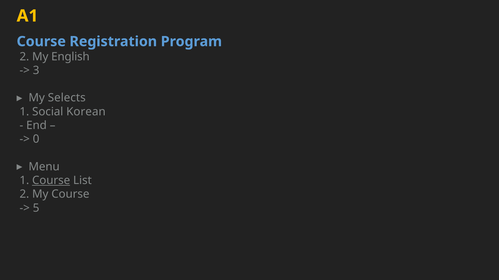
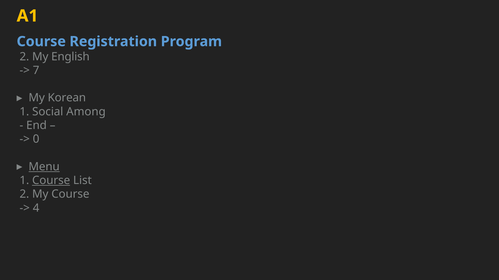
3: 3 -> 7
Selects: Selects -> Korean
Korean: Korean -> Among
Menu underline: none -> present
5: 5 -> 4
